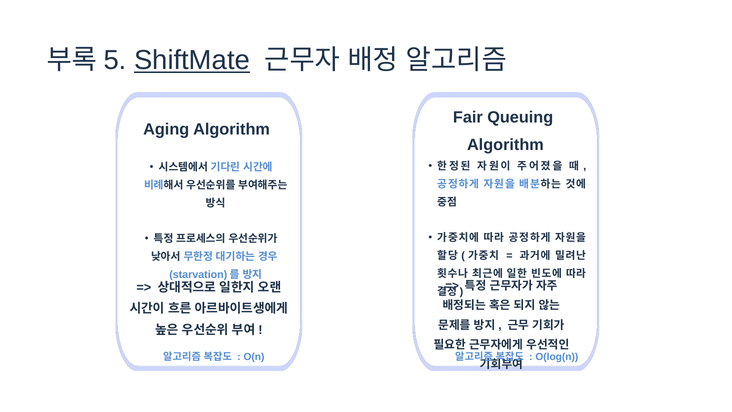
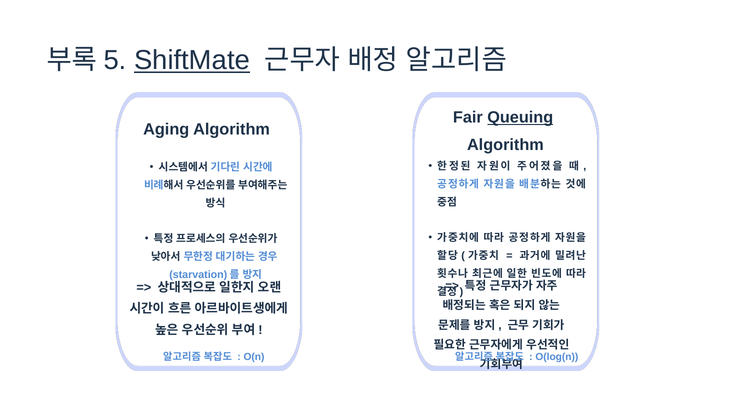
Queuing underline: none -> present
